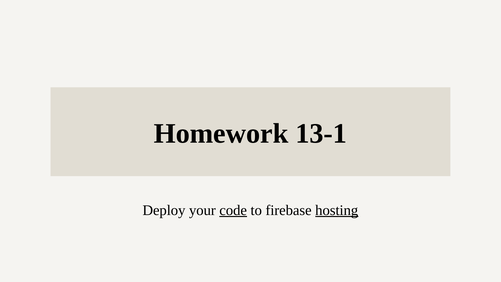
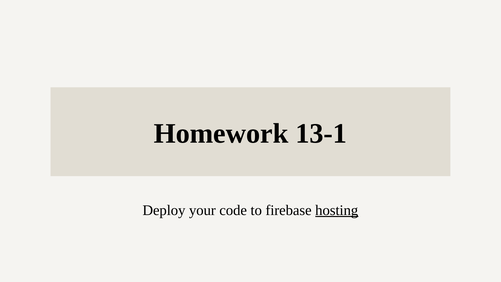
code underline: present -> none
